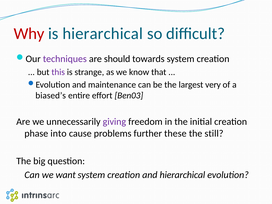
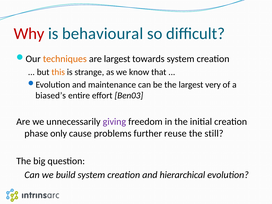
is hierarchical: hierarchical -> behavioural
techniques colour: purple -> orange
are should: should -> largest
this colour: purple -> orange
into: into -> only
these: these -> reuse
want: want -> build
